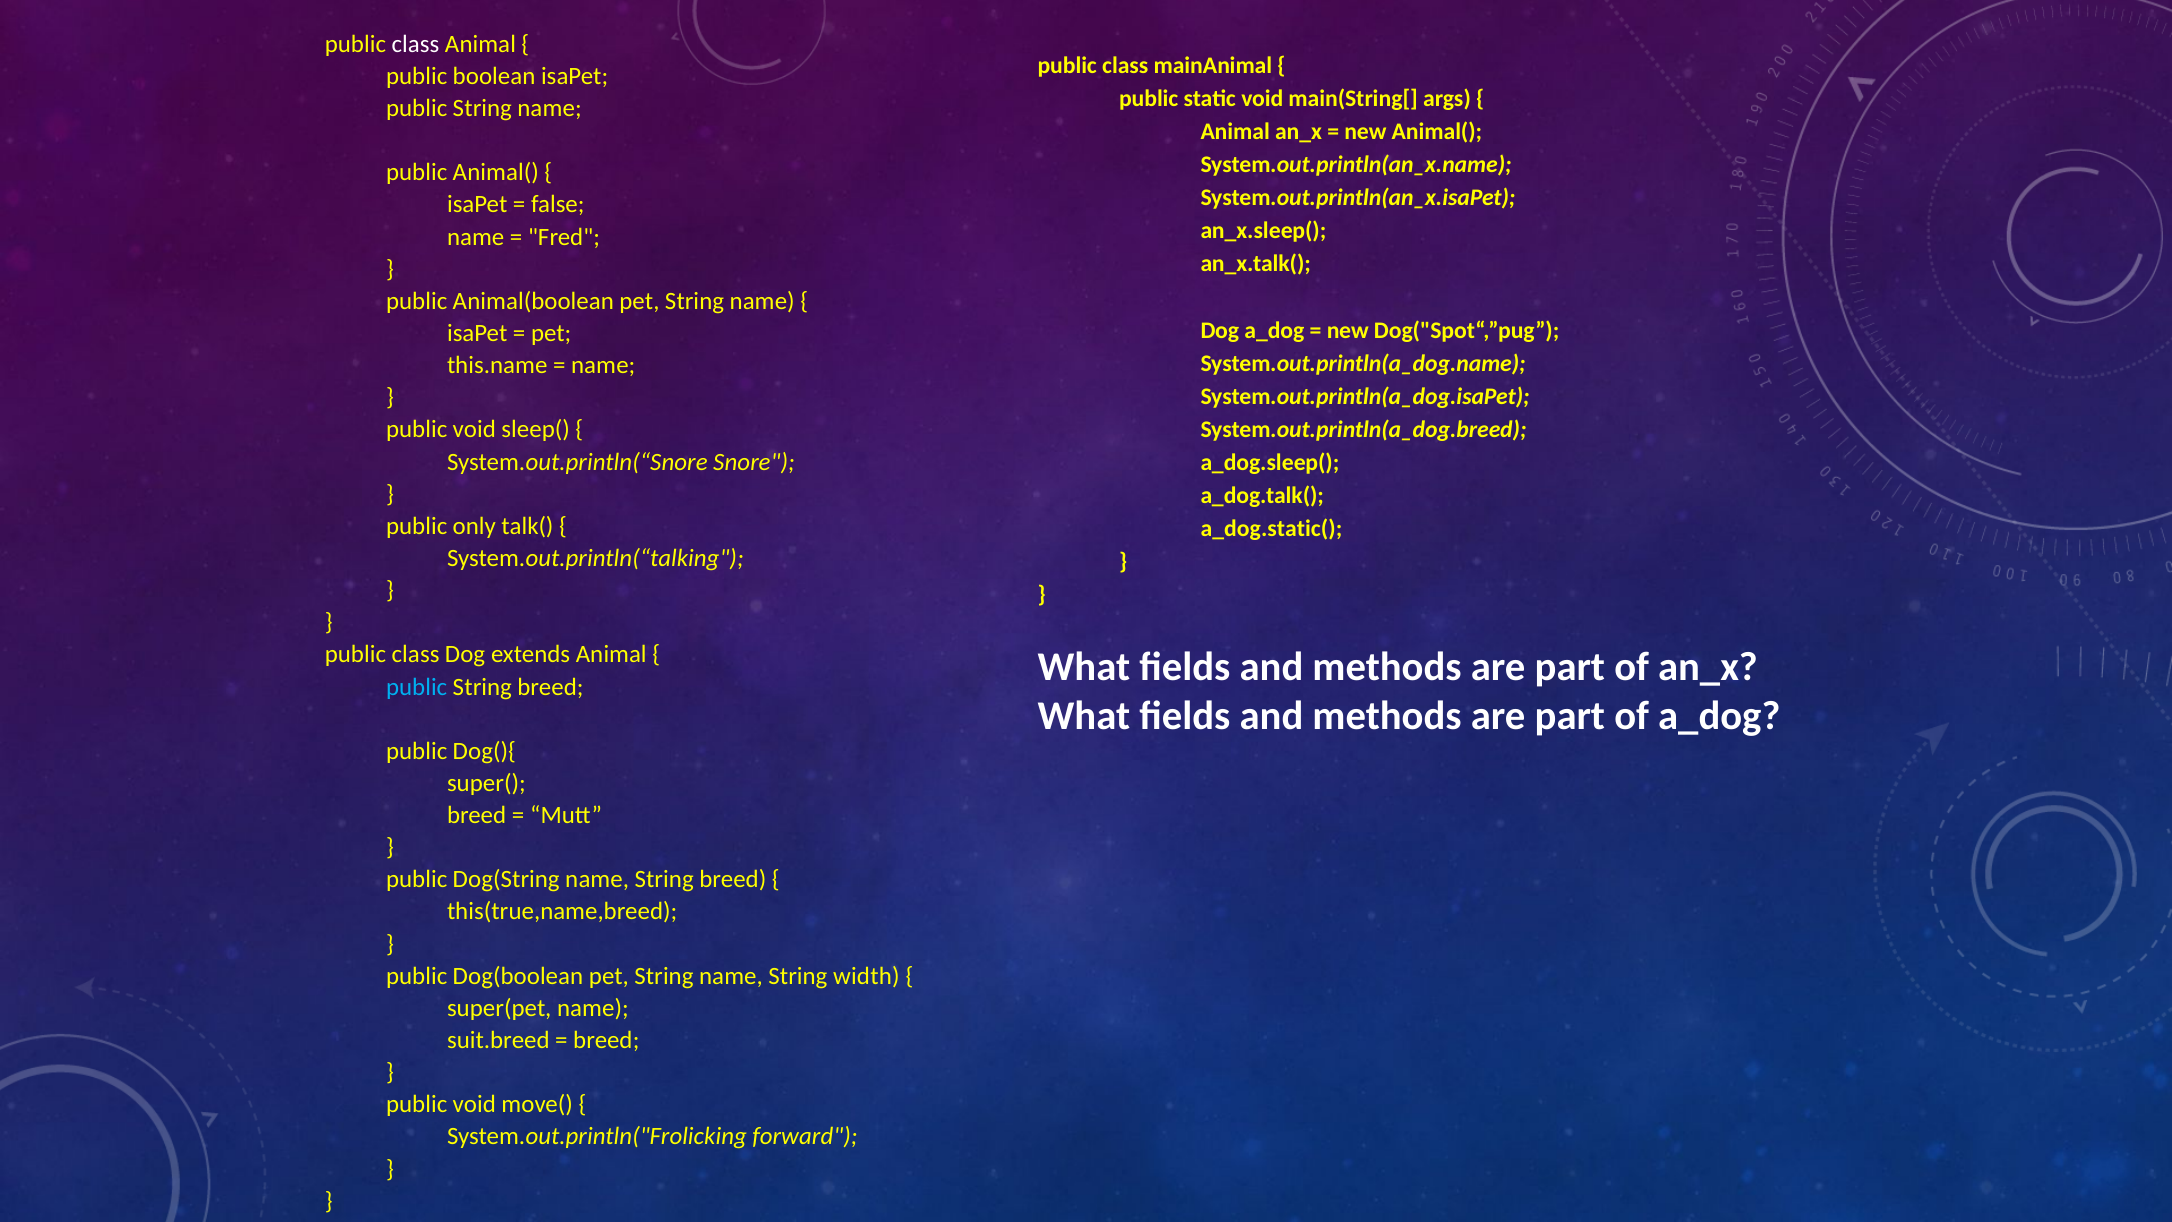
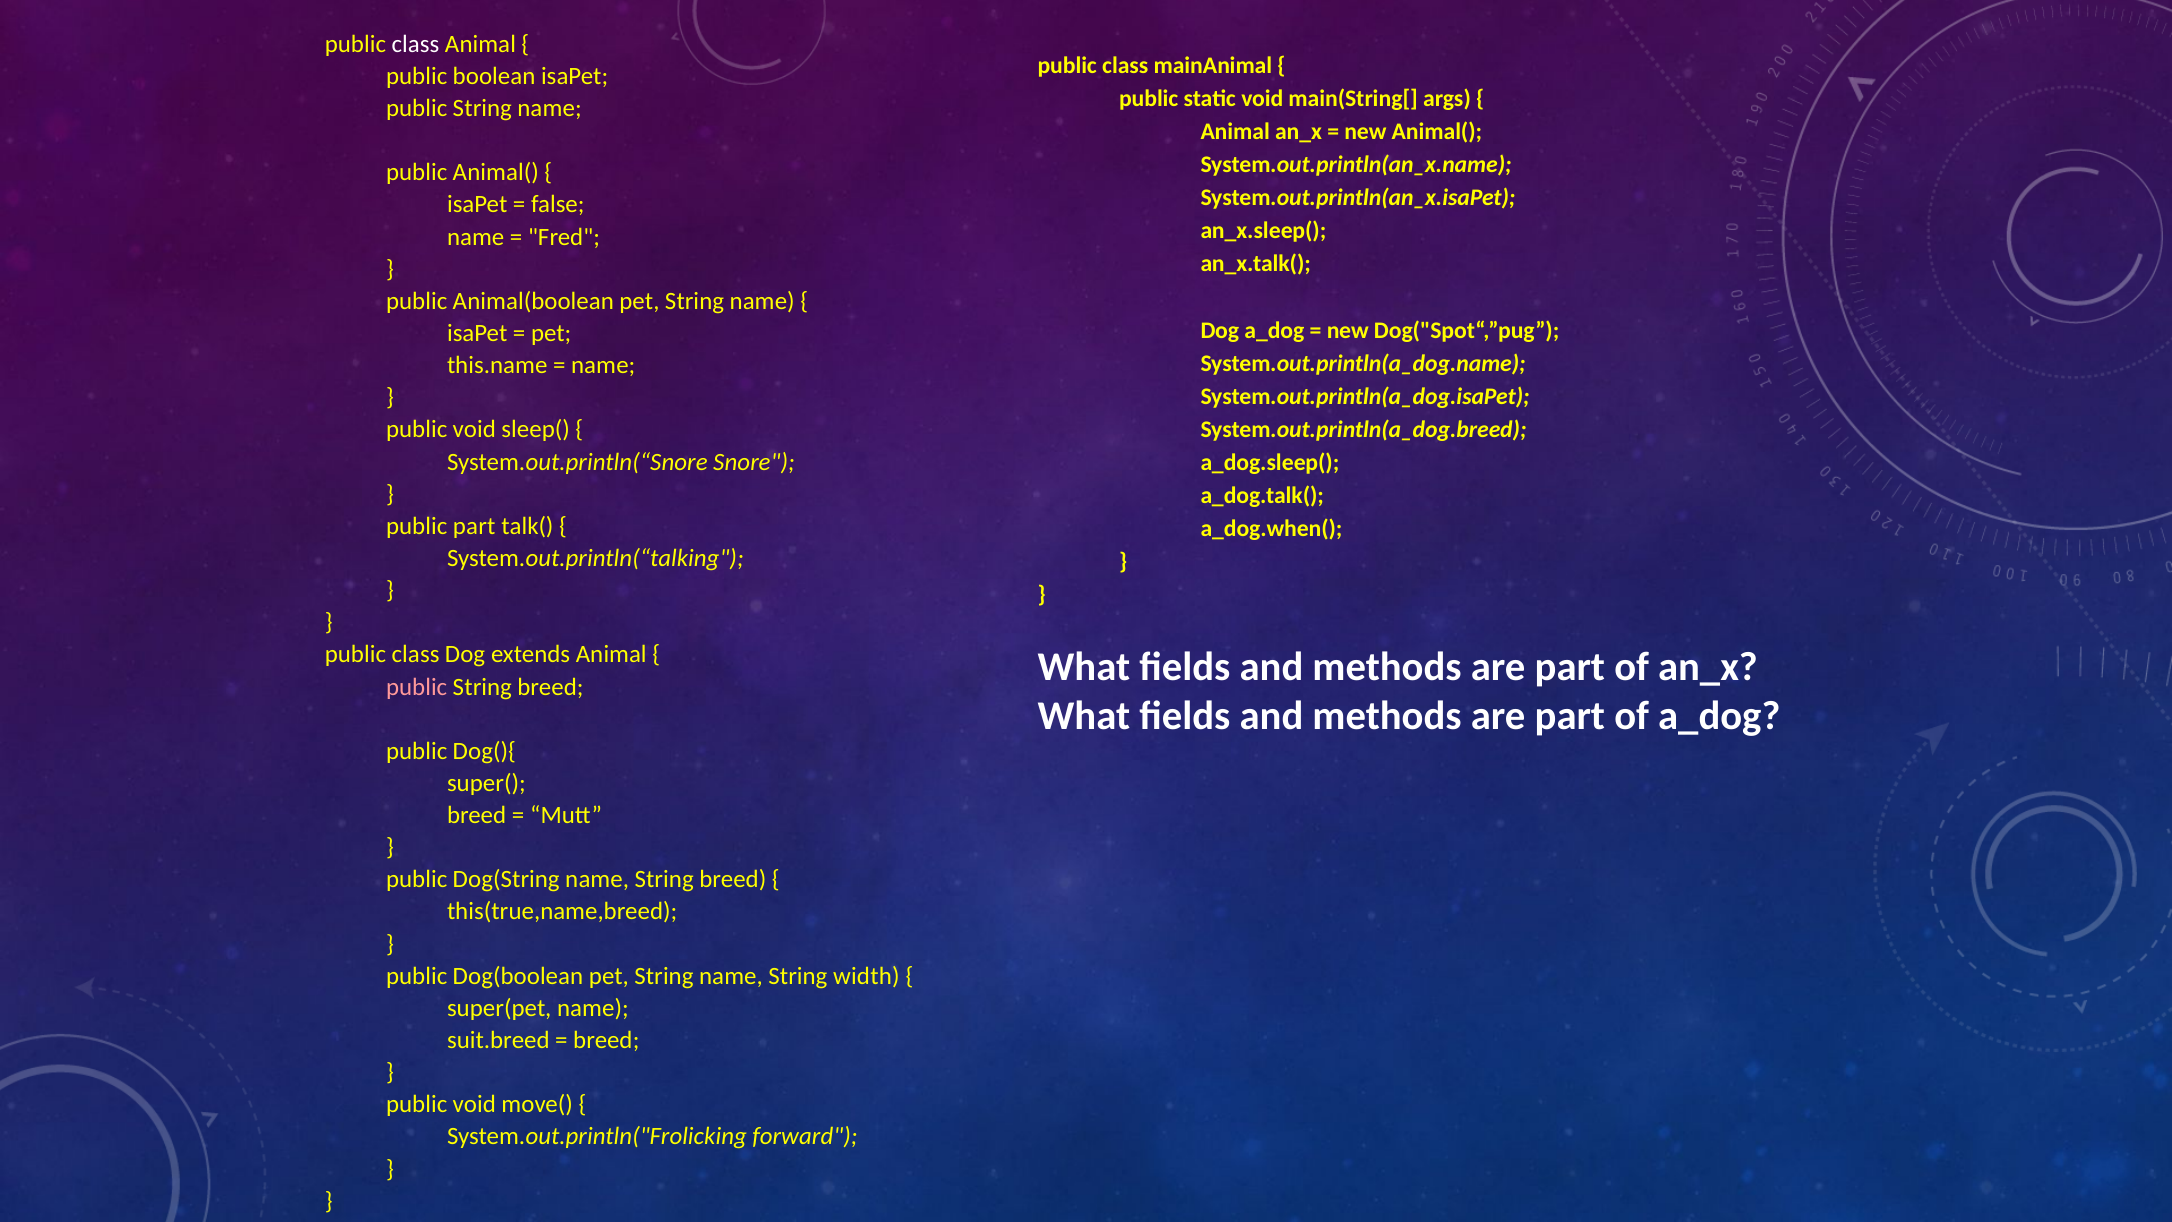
public only: only -> part
a_dog.static(: a_dog.static( -> a_dog.when(
public at (417, 687) colour: light blue -> pink
